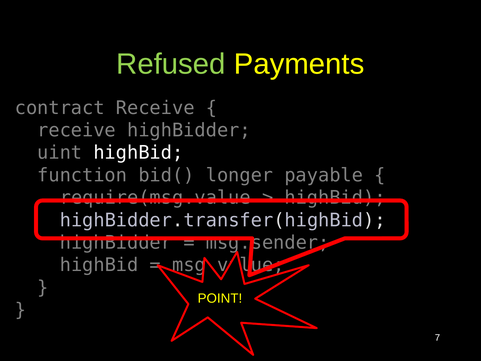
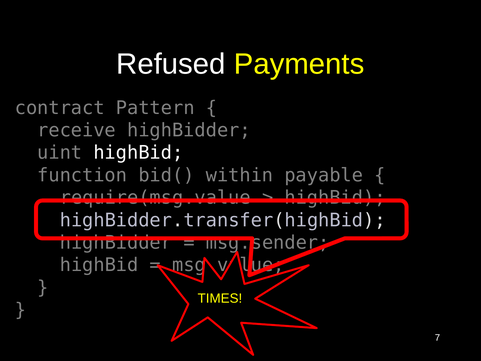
Refused colour: light green -> white
contract Receive: Receive -> Pattern
longer: longer -> within
POINT: POINT -> TIMES
